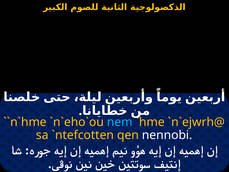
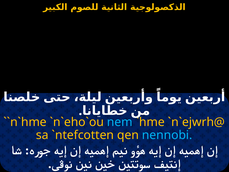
nennobi colour: white -> light blue
